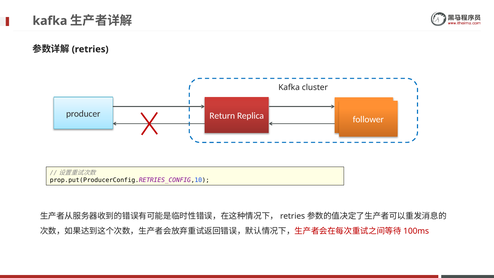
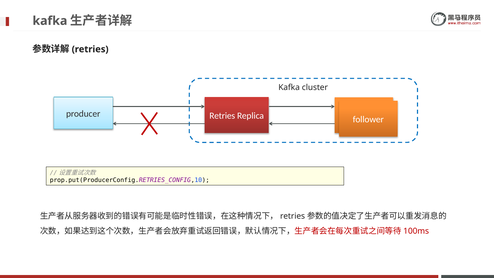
producer Return: Return -> Retries
